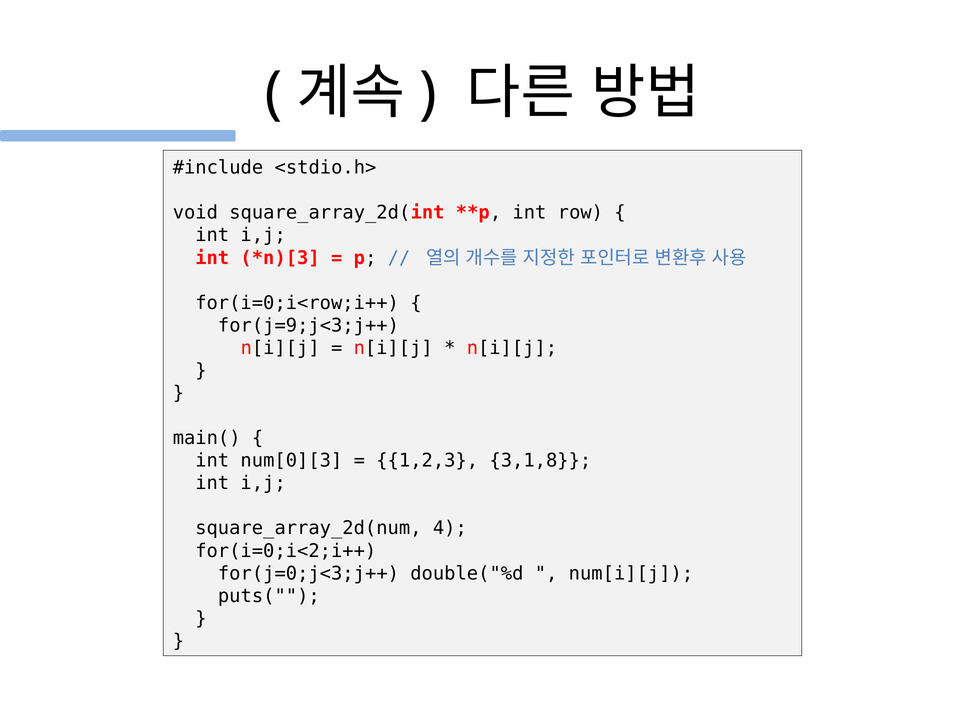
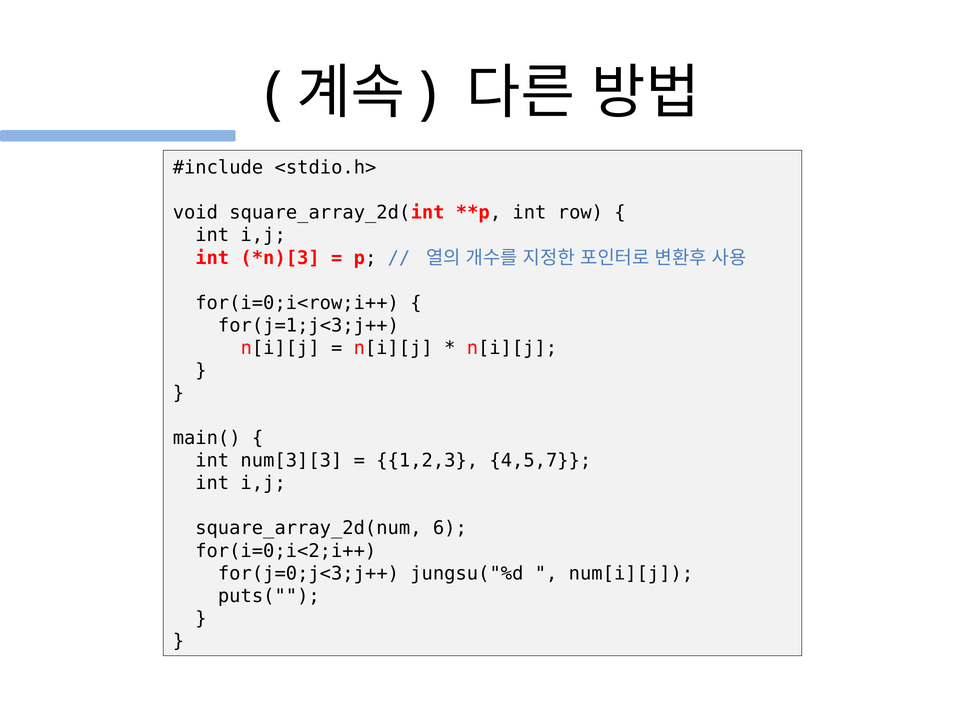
for(j=9;j<3;j++: for(j=9;j<3;j++ -> for(j=1;j<3;j++
num[0][3: num[0][3 -> num[3][3
3,1,8: 3,1,8 -> 4,5,7
4: 4 -> 6
double("%d: double("%d -> jungsu("%d
